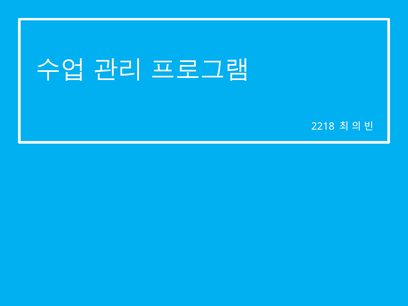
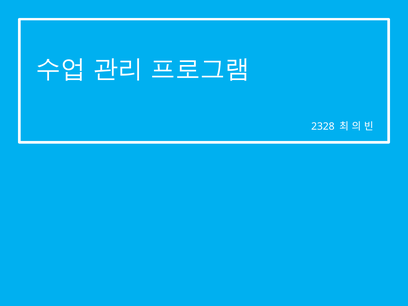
2218: 2218 -> 2328
